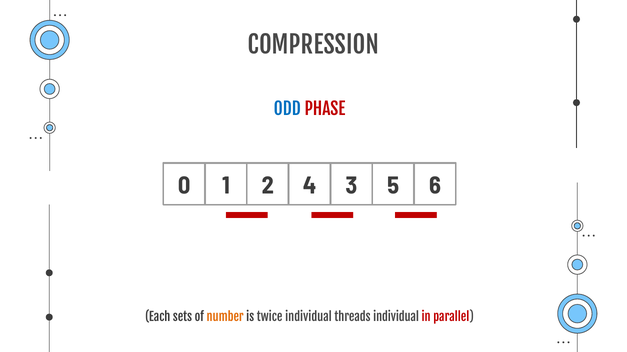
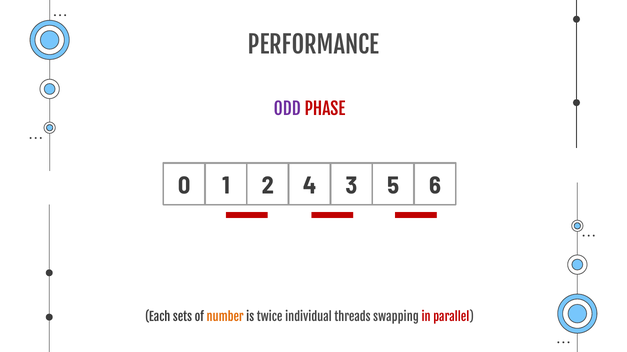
COMPRESSION: COMPRESSION -> PERFORMANCE
ODD colour: blue -> purple
threads individual: individual -> swapping
